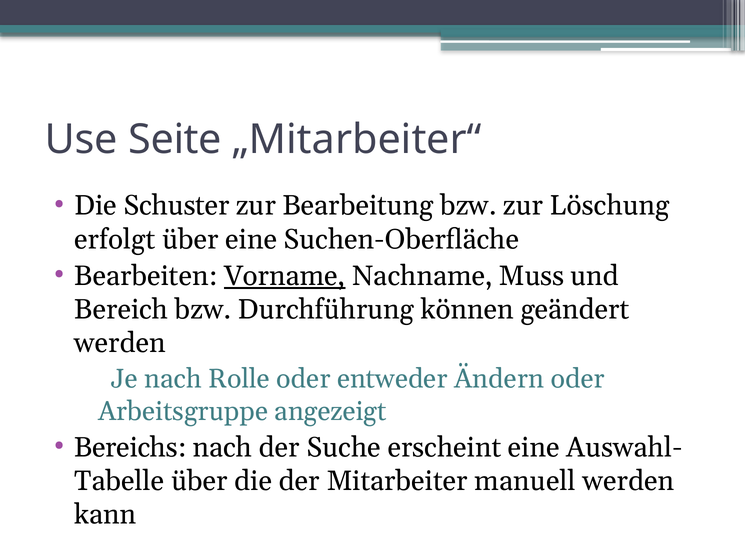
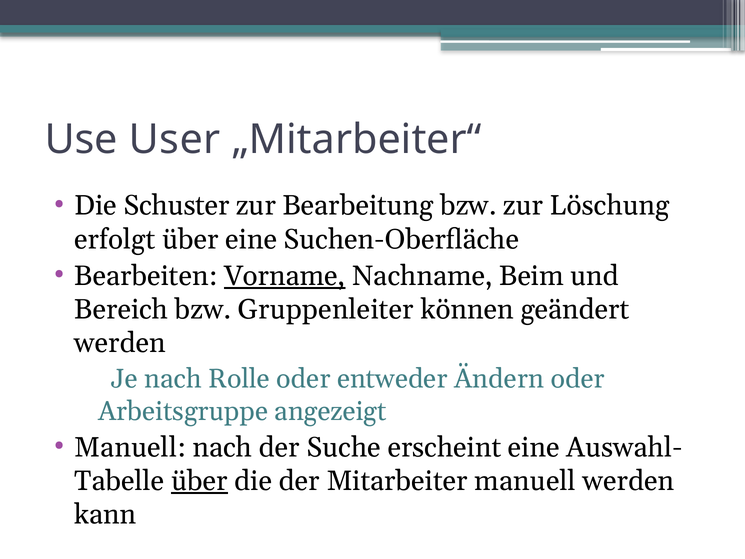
Seite: Seite -> User
Muss: Muss -> Beim
Durchführung: Durchführung -> Gruppenleiter
Bereichs at (130, 447): Bereichs -> Manuell
über at (199, 481) underline: none -> present
